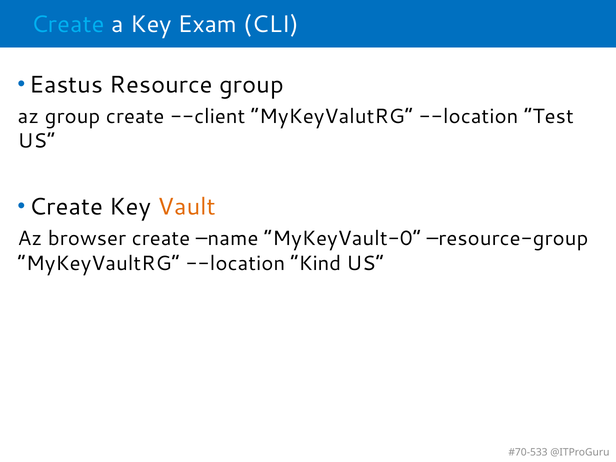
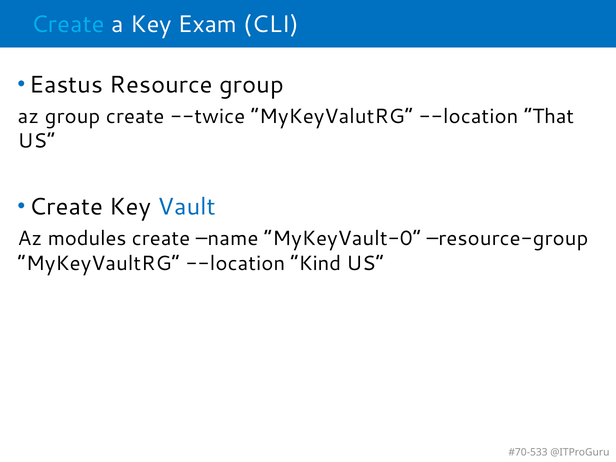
--client: --client -> --twice
Test: Test -> That
Vault colour: orange -> blue
browser: browser -> modules
